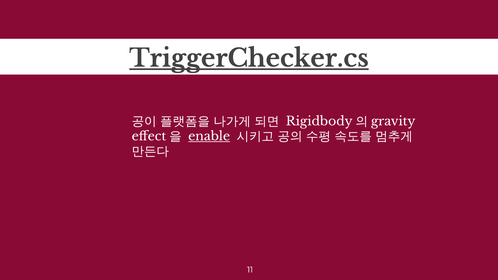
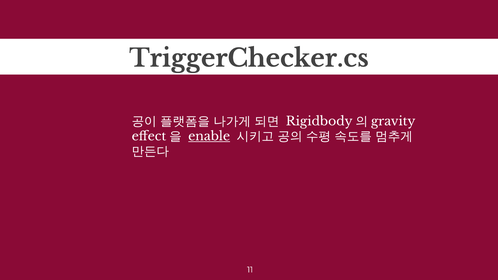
TriggerChecker.cs underline: present -> none
